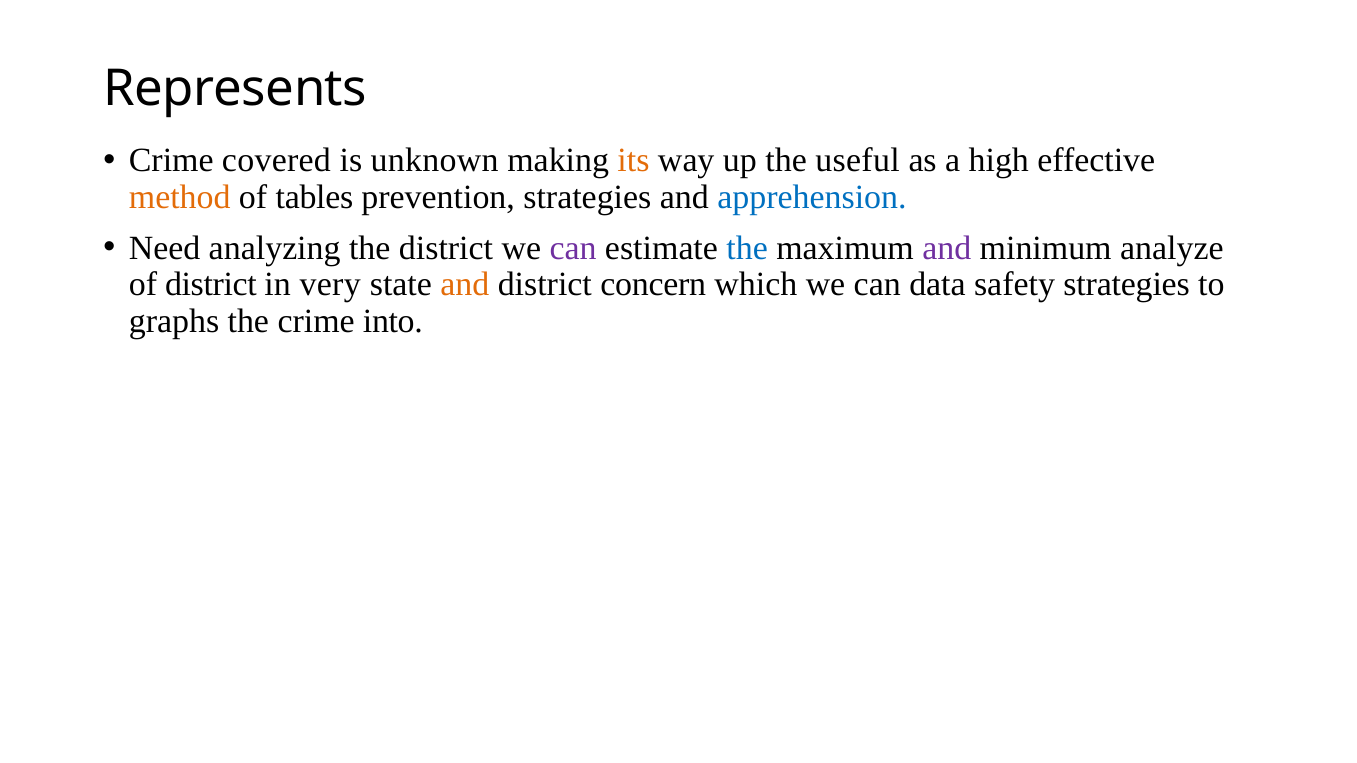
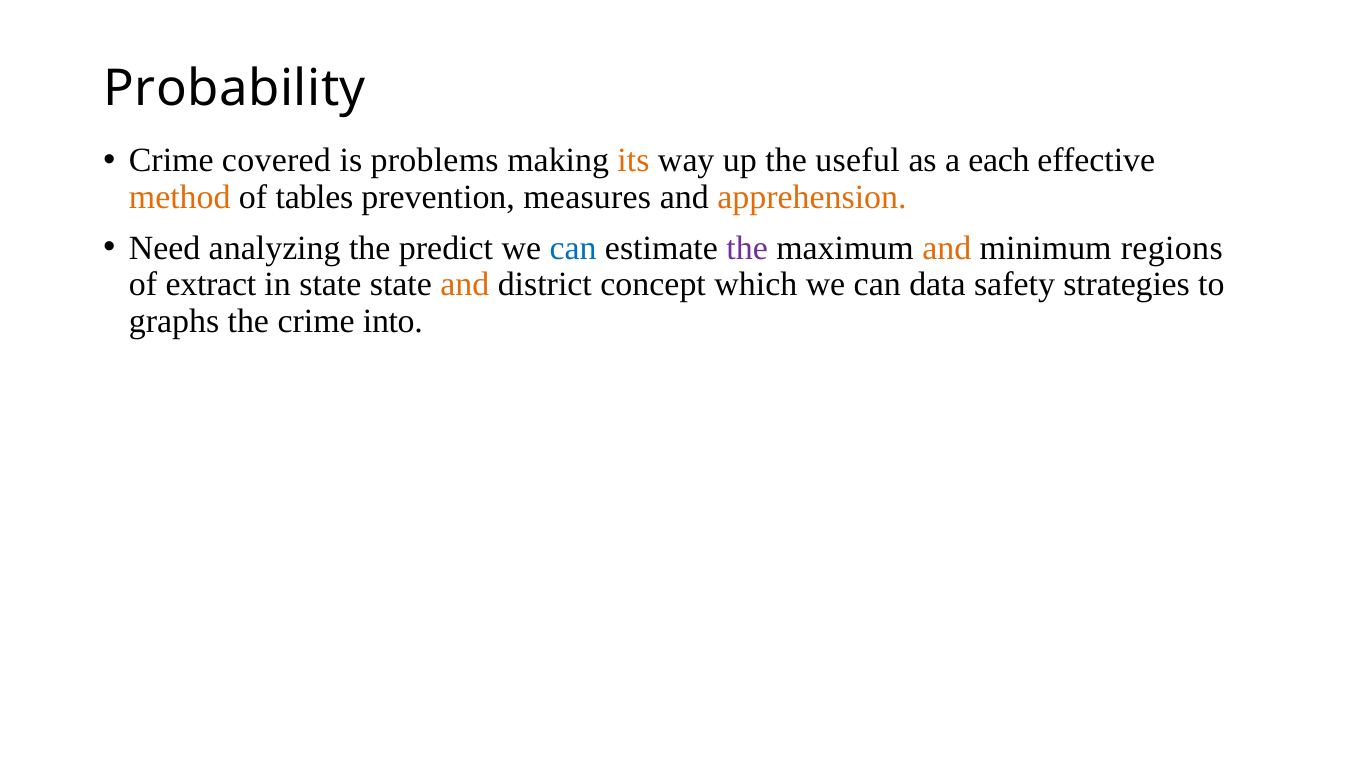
Represents: Represents -> Probability
unknown: unknown -> problems
high: high -> each
prevention strategies: strategies -> measures
apprehension colour: blue -> orange
the district: district -> predict
can at (573, 248) colour: purple -> blue
the at (747, 248) colour: blue -> purple
and at (947, 248) colour: purple -> orange
analyze: analyze -> regions
of district: district -> extract
in very: very -> state
concern: concern -> concept
